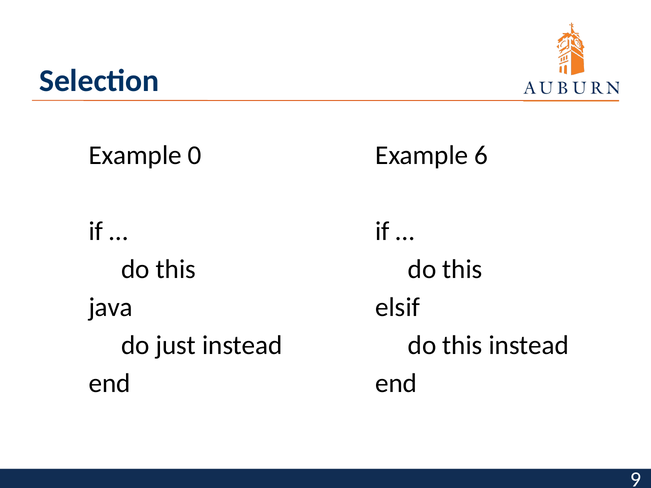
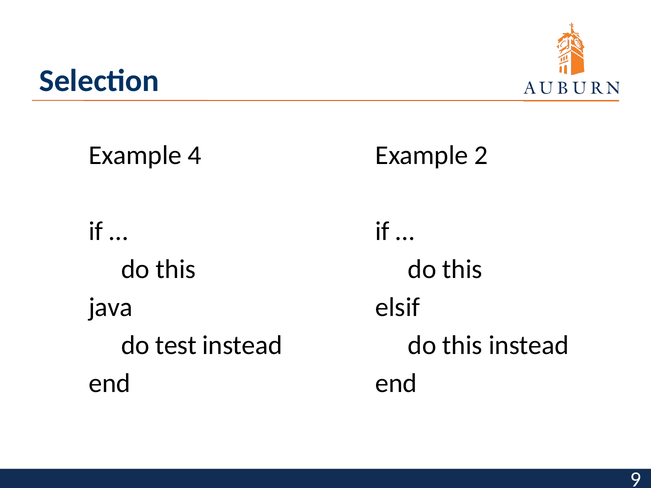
0: 0 -> 4
6: 6 -> 2
just: just -> test
